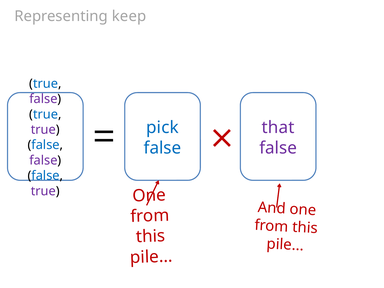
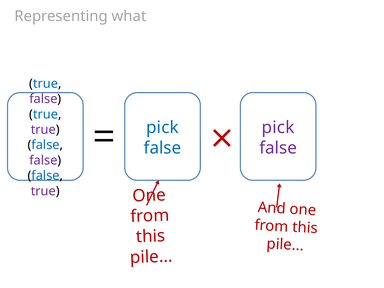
keep: keep -> what
that at (278, 127): that -> pick
